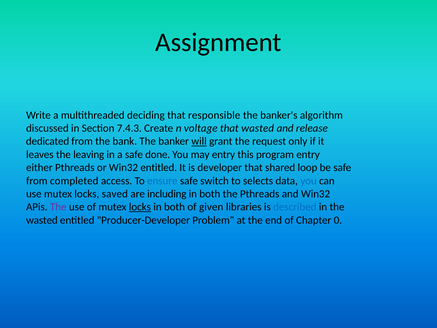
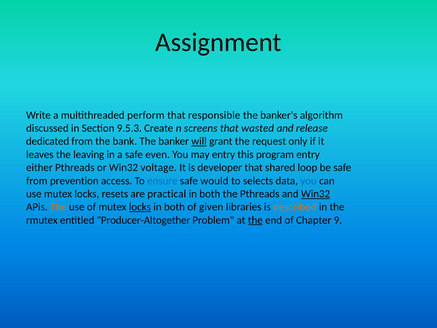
deciding: deciding -> perform
7.4.3: 7.4.3 -> 9.5.3
voltage: voltage -> screens
done: done -> even
Win32 entitled: entitled -> voltage
completed: completed -> prevention
switch: switch -> would
saved: saved -> resets
including: including -> practical
Win32 at (316, 194) underline: none -> present
The at (58, 207) colour: purple -> orange
described colour: blue -> orange
wasted at (42, 220): wasted -> rmutex
Producer-Developer: Producer-Developer -> Producer-Altogether
the at (255, 220) underline: none -> present
0: 0 -> 9
